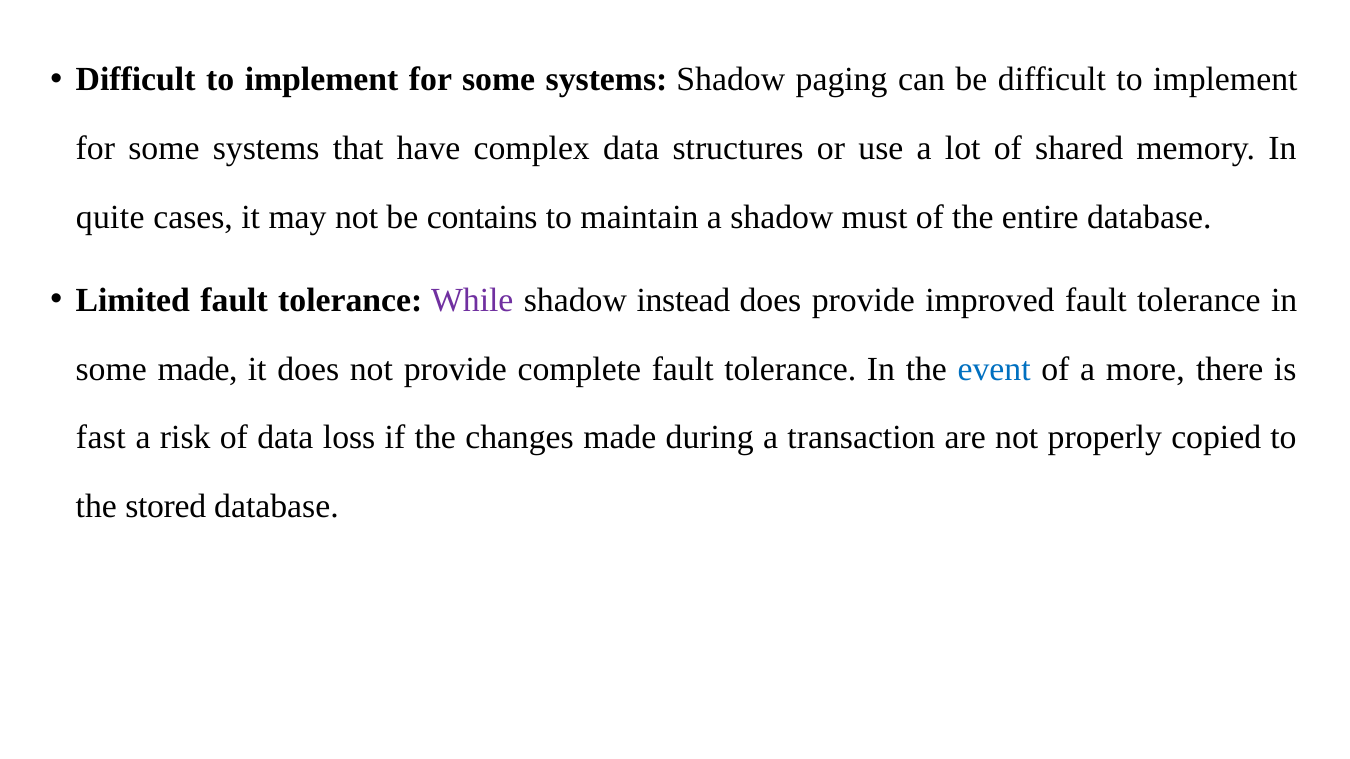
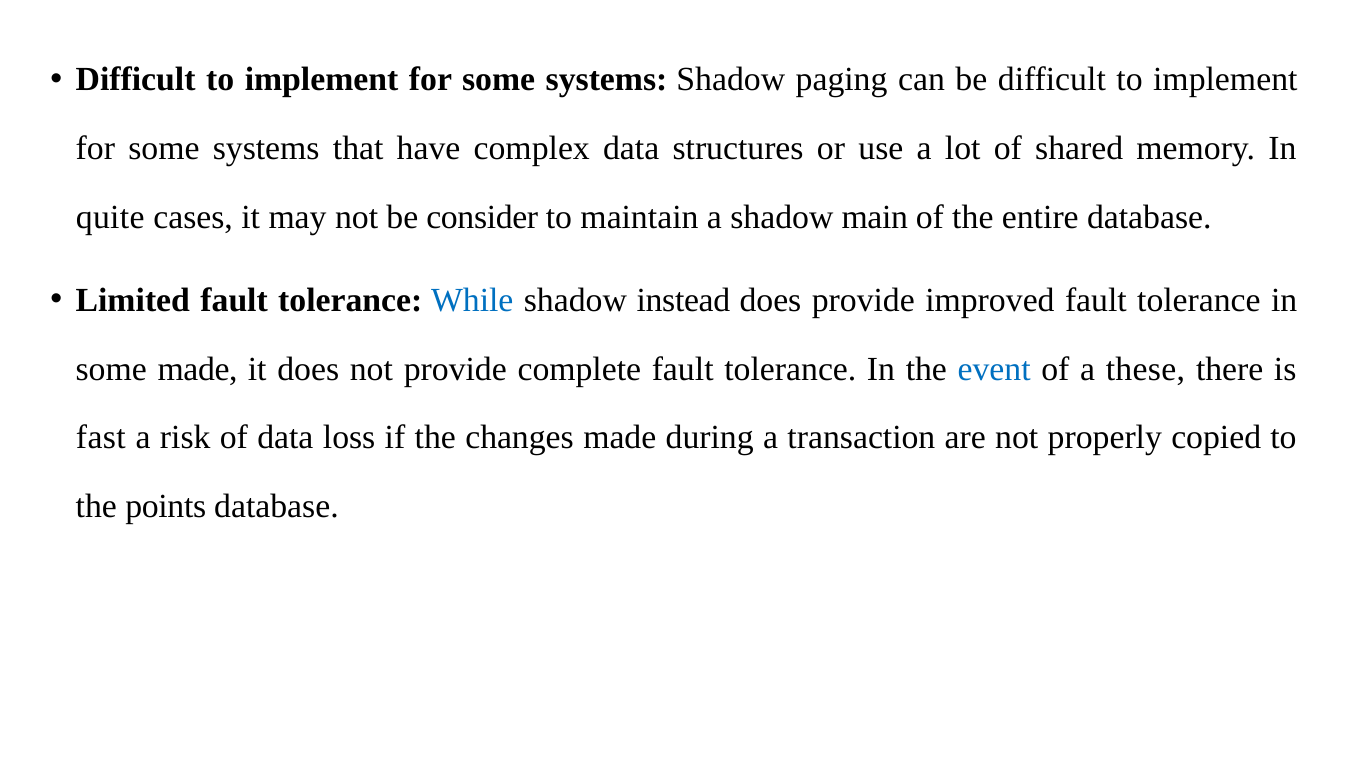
contains: contains -> consider
must: must -> main
While colour: purple -> blue
more: more -> these
stored: stored -> points
